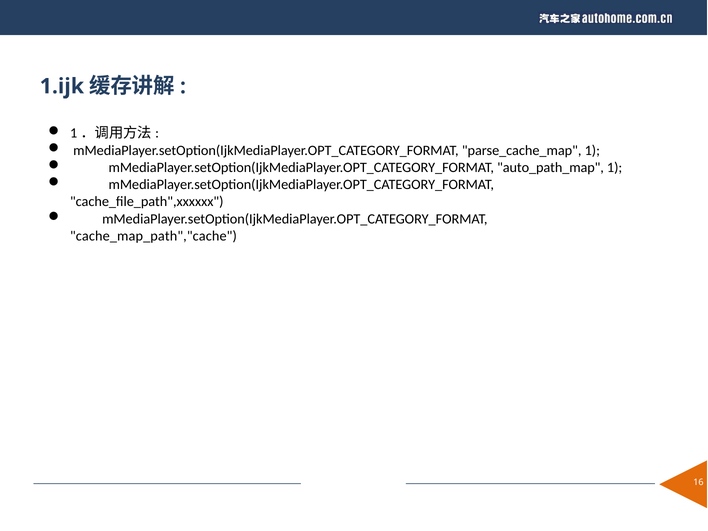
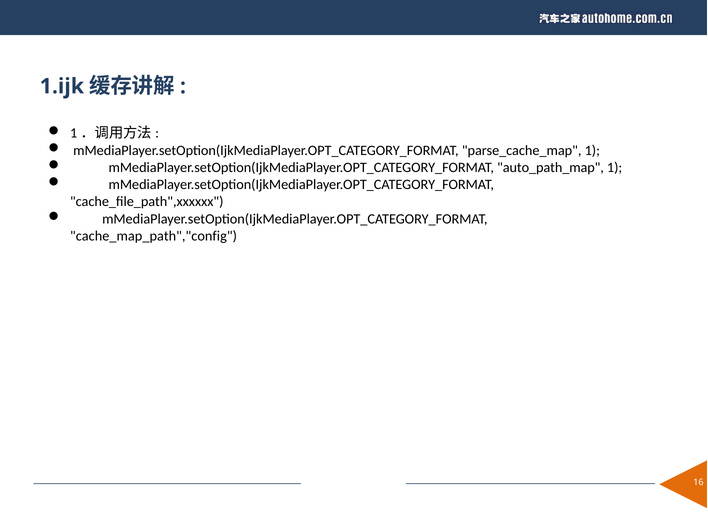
cache_map_path","cache: cache_map_path","cache -> cache_map_path","config
